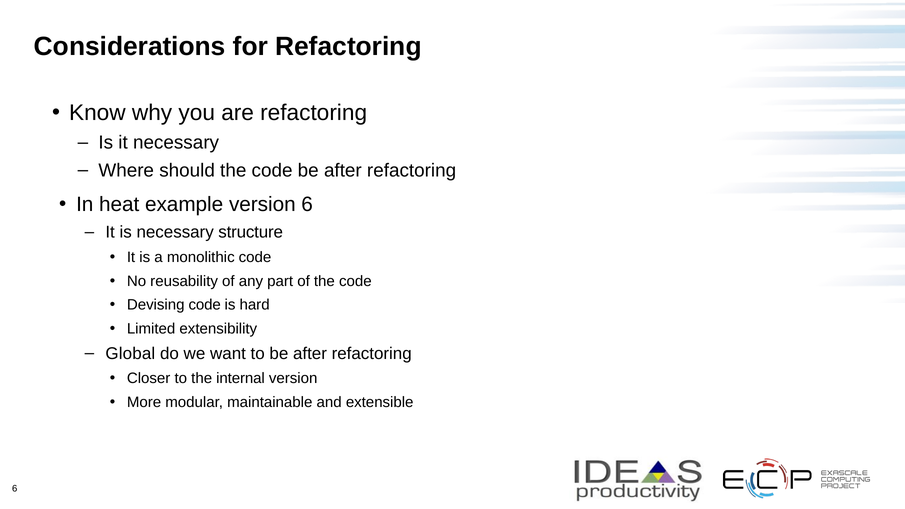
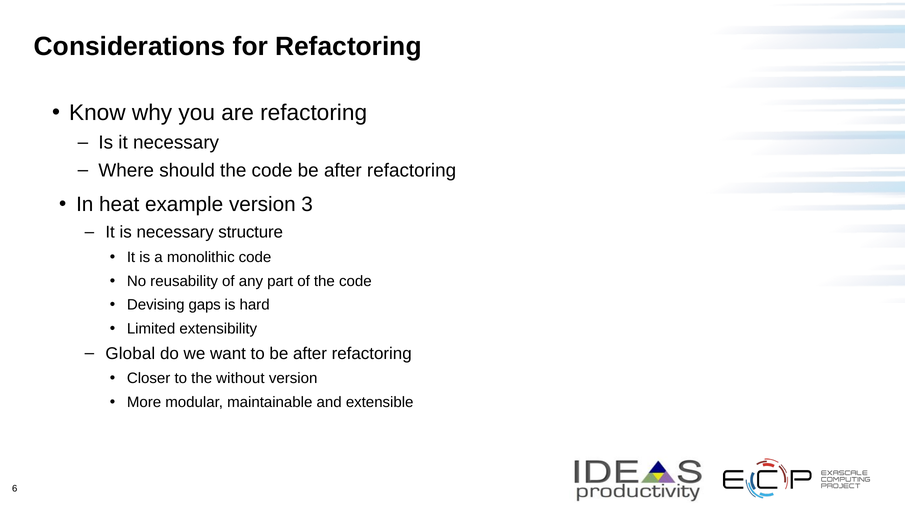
version 6: 6 -> 3
Devising code: code -> gaps
internal: internal -> without
